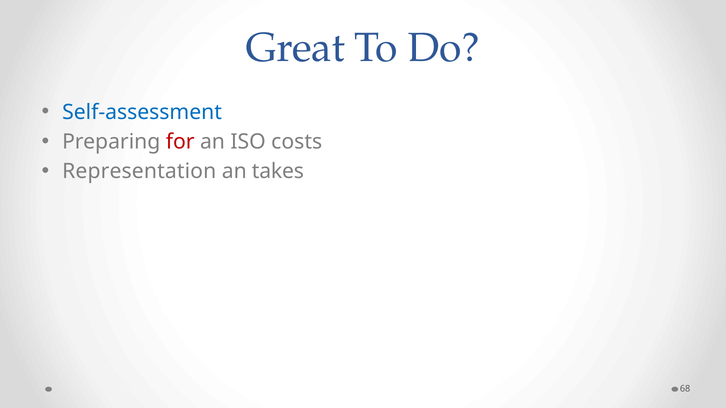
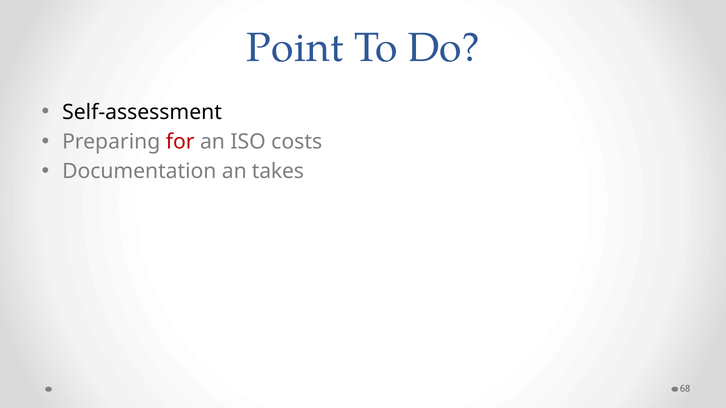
Great: Great -> Point
Self-assessment colour: blue -> black
Representation: Representation -> Documentation
